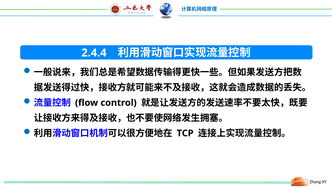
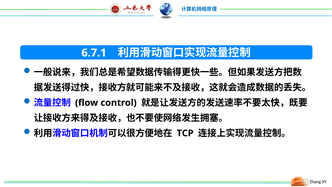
2.4.4: 2.4.4 -> 6.7.1
